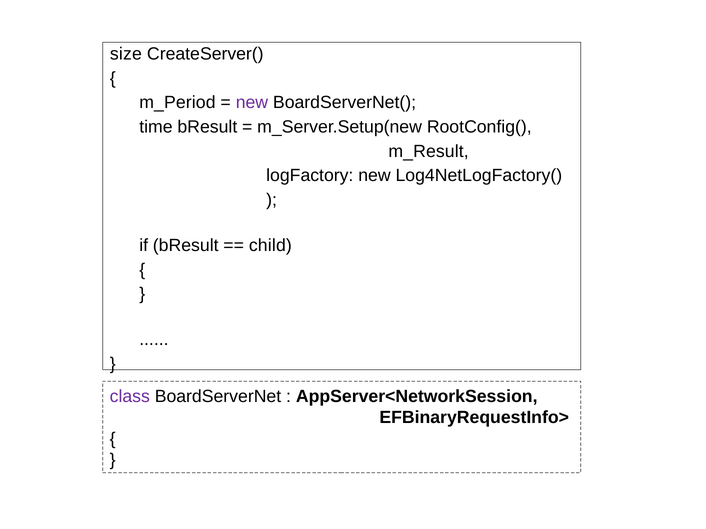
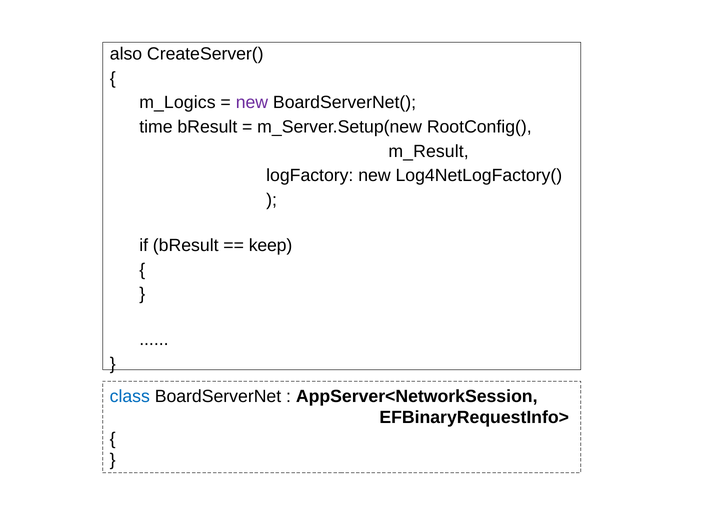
size: size -> also
m_Period: m_Period -> m_Logics
child: child -> keep
class colour: purple -> blue
